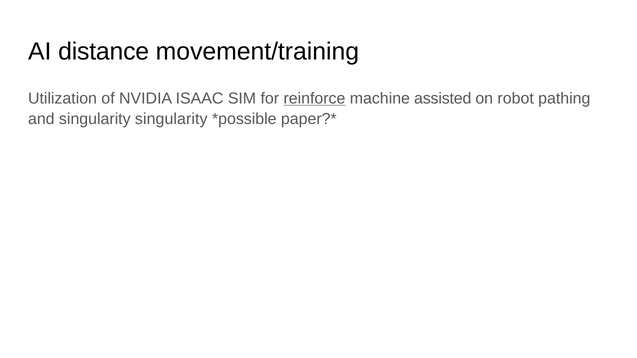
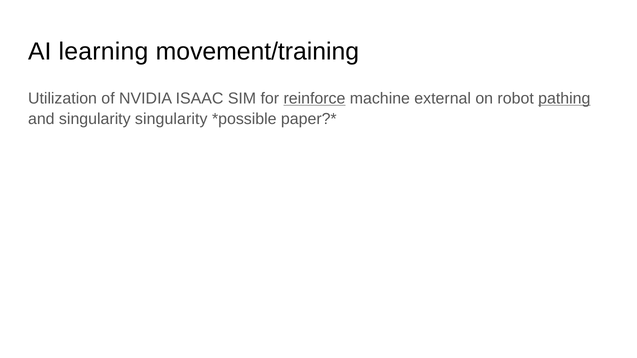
distance: distance -> learning
assisted: assisted -> external
pathing underline: none -> present
